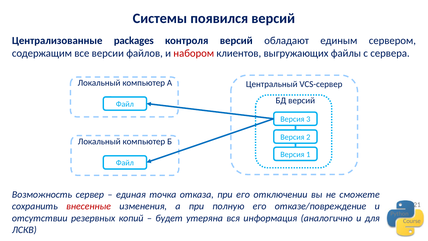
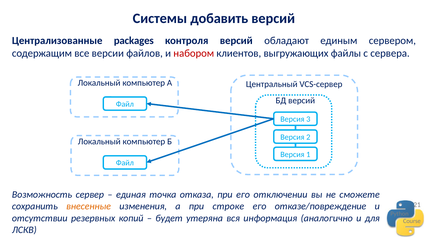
появился: появился -> добавить
внесенные colour: red -> orange
полную: полную -> строке
